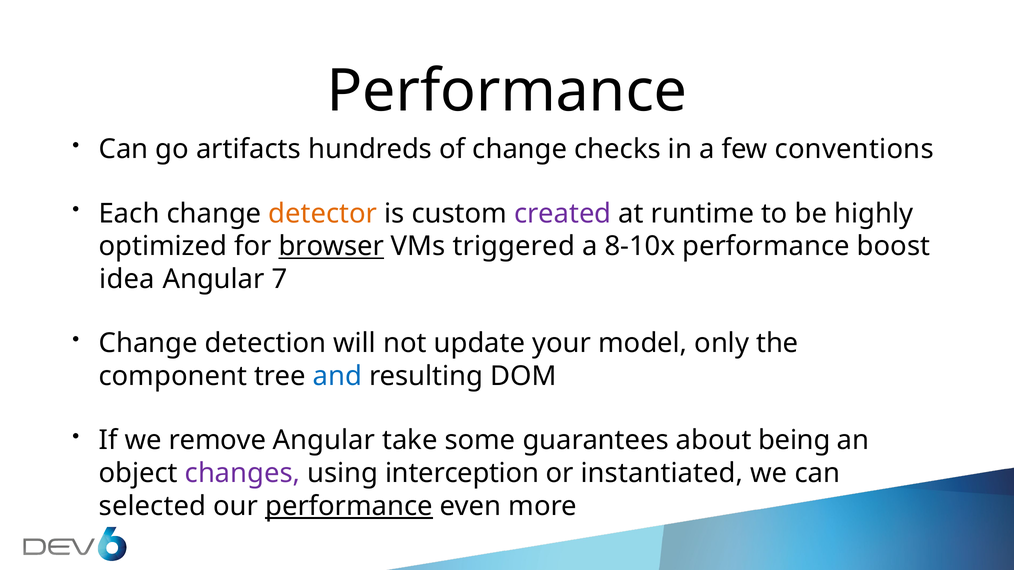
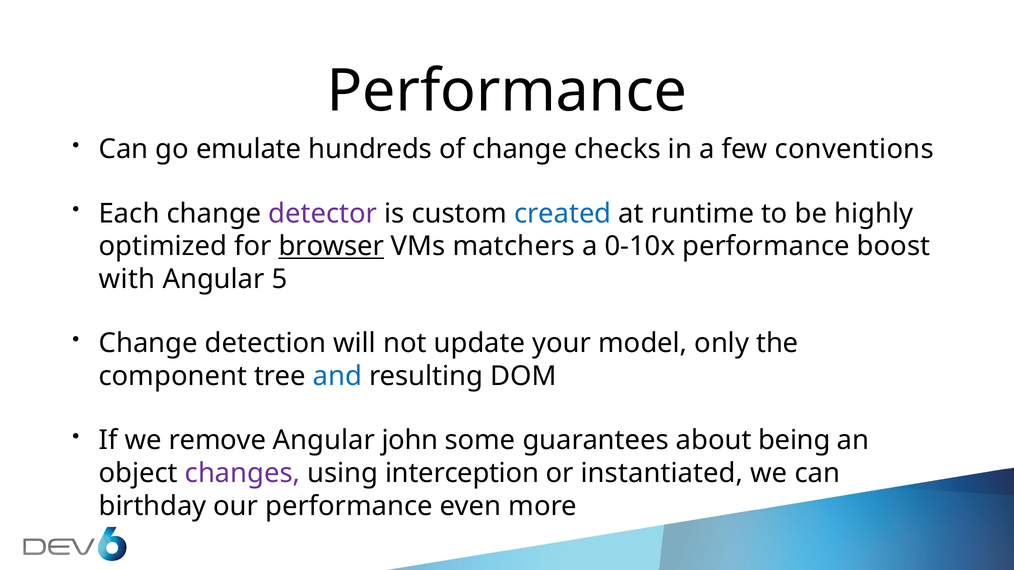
artifacts: artifacts -> emulate
detector colour: orange -> purple
created colour: purple -> blue
triggered: triggered -> matchers
8-10x: 8-10x -> 0-10x
idea: idea -> with
7: 7 -> 5
take: take -> john
selected: selected -> birthday
performance at (349, 507) underline: present -> none
